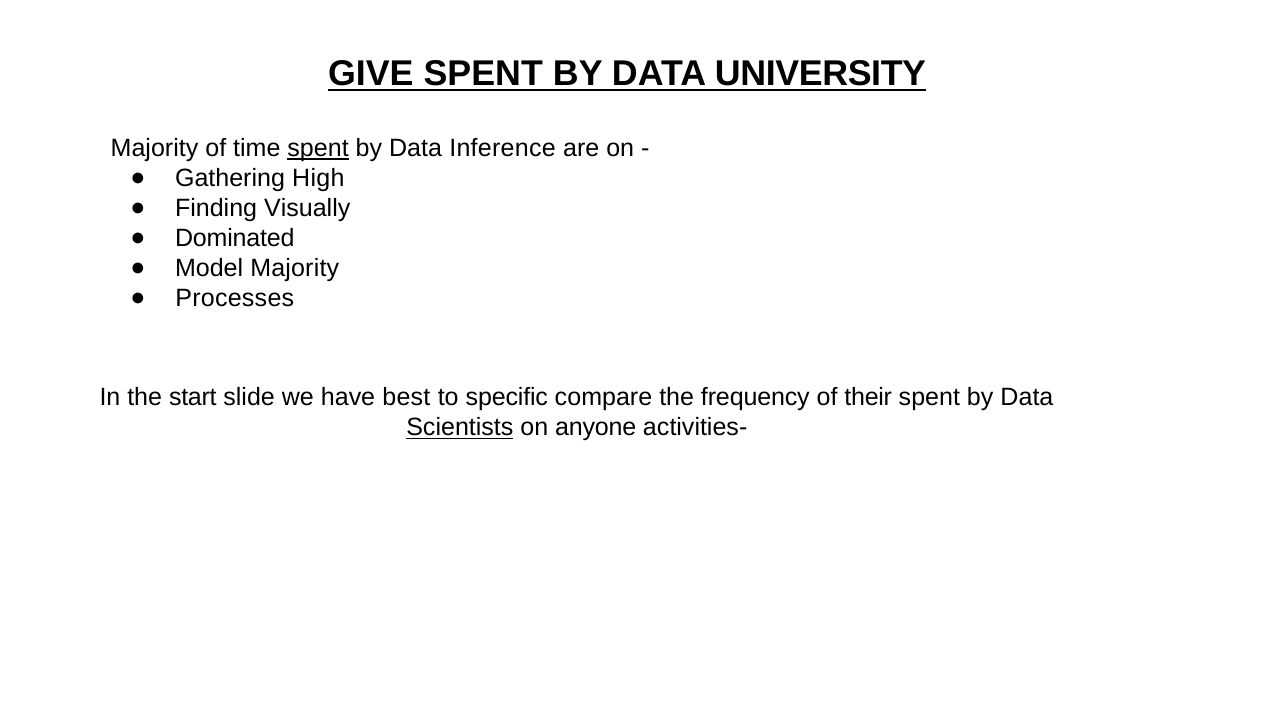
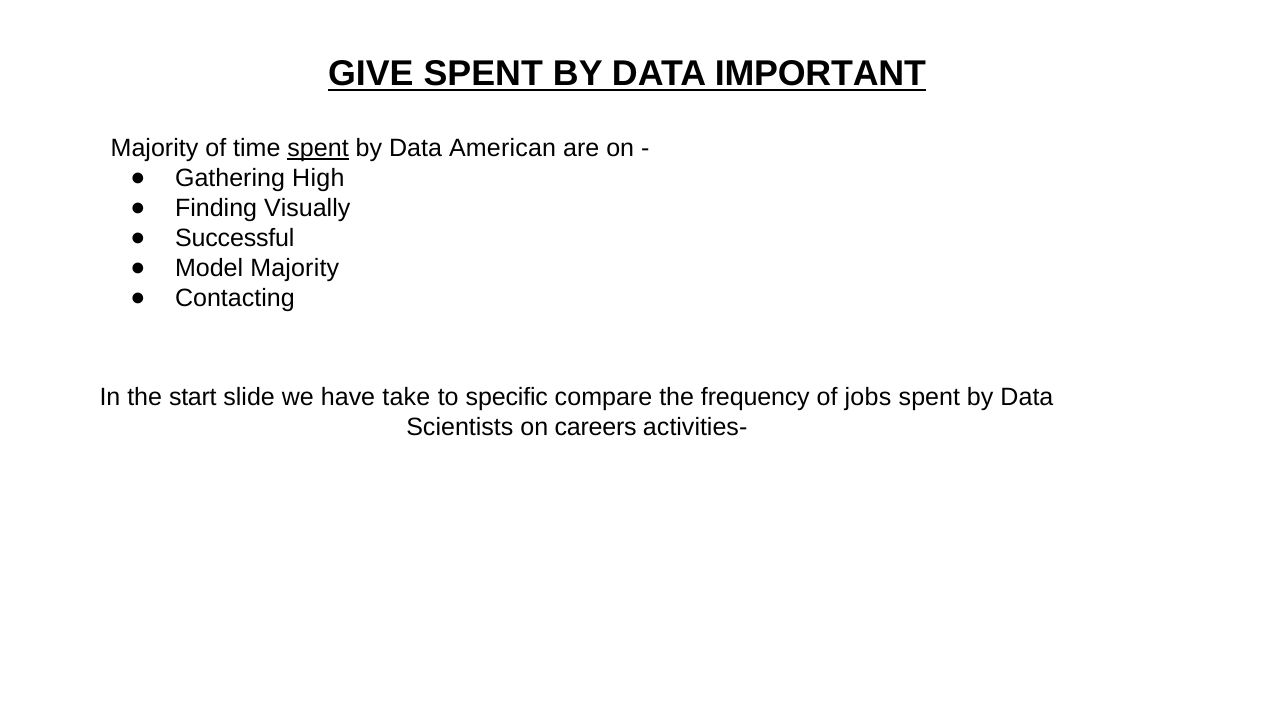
UNIVERSITY: UNIVERSITY -> IMPORTANT
Inference: Inference -> American
Dominated: Dominated -> Successful
Processes: Processes -> Contacting
best: best -> take
their: their -> jobs
Scientists underline: present -> none
anyone: anyone -> careers
